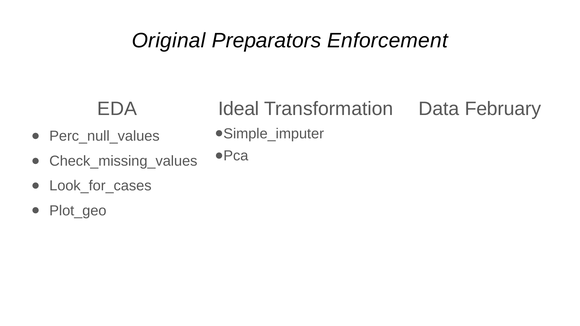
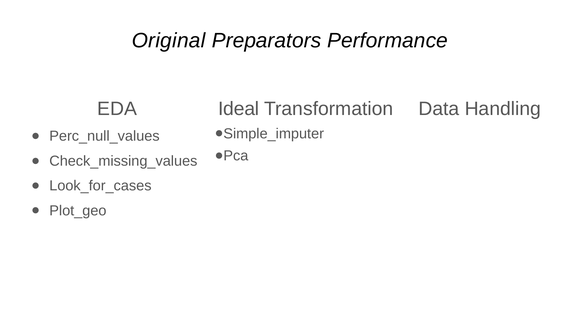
Enforcement: Enforcement -> Performance
February: February -> Handling
